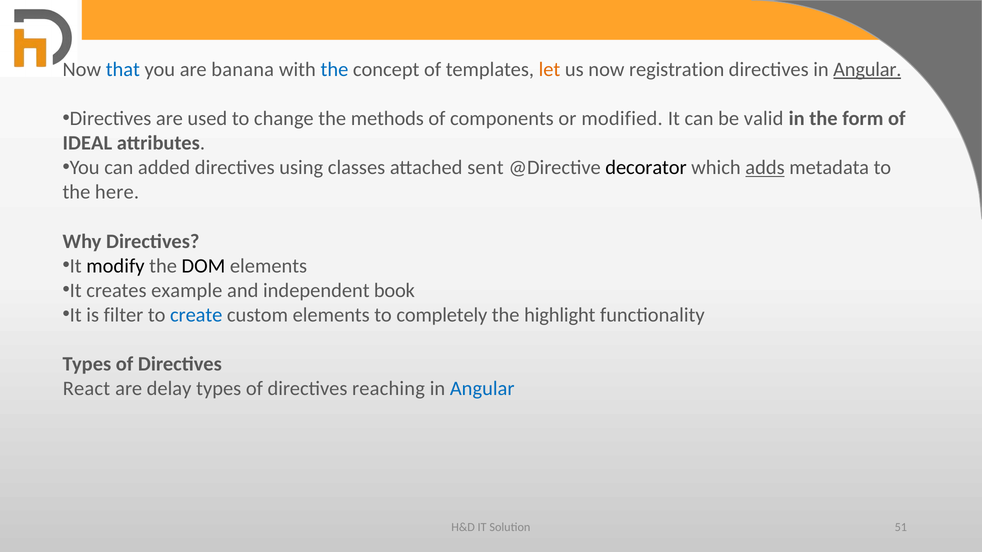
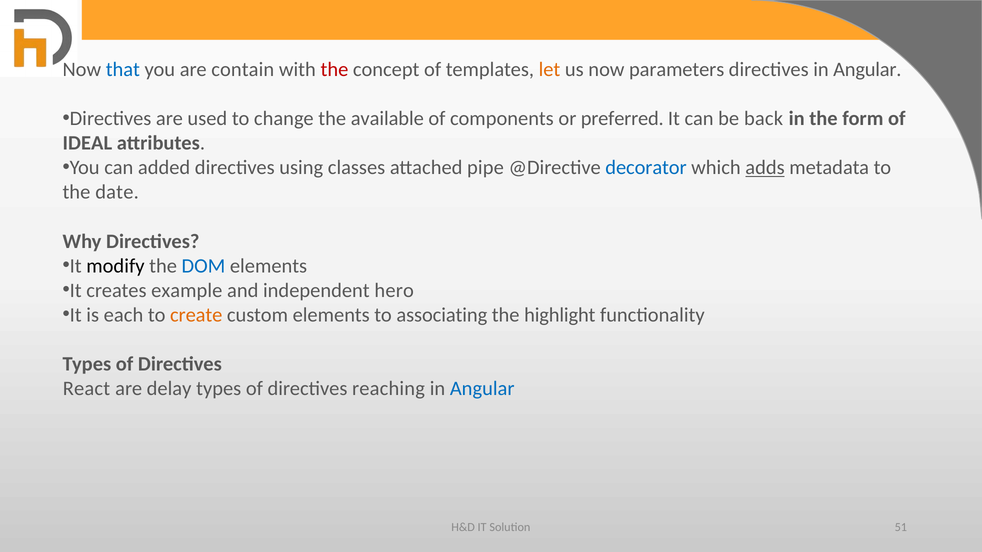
banana: banana -> contain
the at (334, 70) colour: blue -> red
registration: registration -> parameters
Angular at (867, 70) underline: present -> none
methods: methods -> available
modified: modified -> preferred
valid: valid -> back
sent: sent -> pipe
decorator colour: black -> blue
here: here -> date
DOM colour: black -> blue
book: book -> hero
filter: filter -> each
create colour: blue -> orange
completely: completely -> associating
